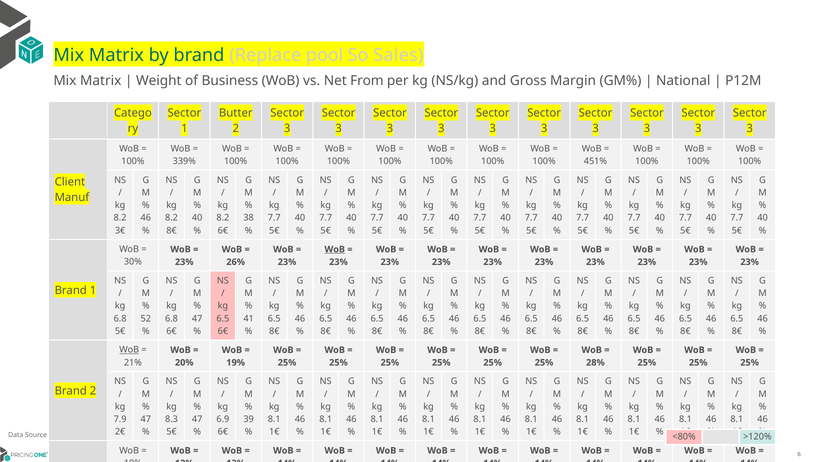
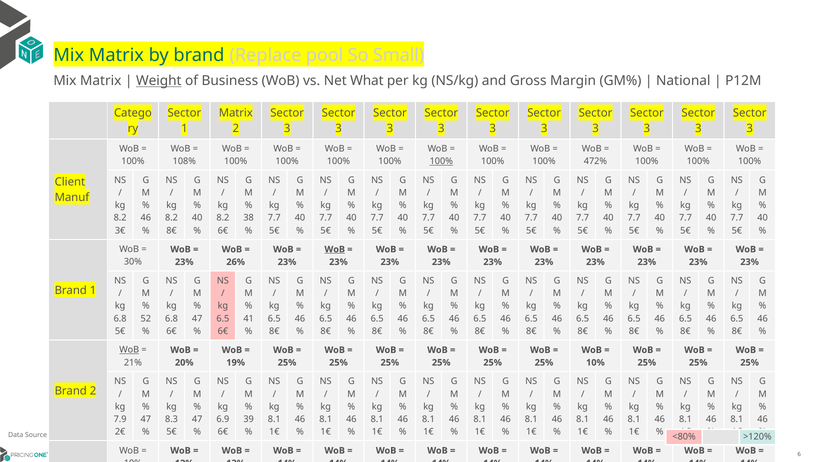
Sales: Sales -> Small
Weight underline: none -> present
From: From -> What
Butter at (236, 113): Butter -> Matrix
339%: 339% -> 108%
100% at (441, 161) underline: none -> present
451%: 451% -> 472%
28% at (595, 362): 28% -> 10%
